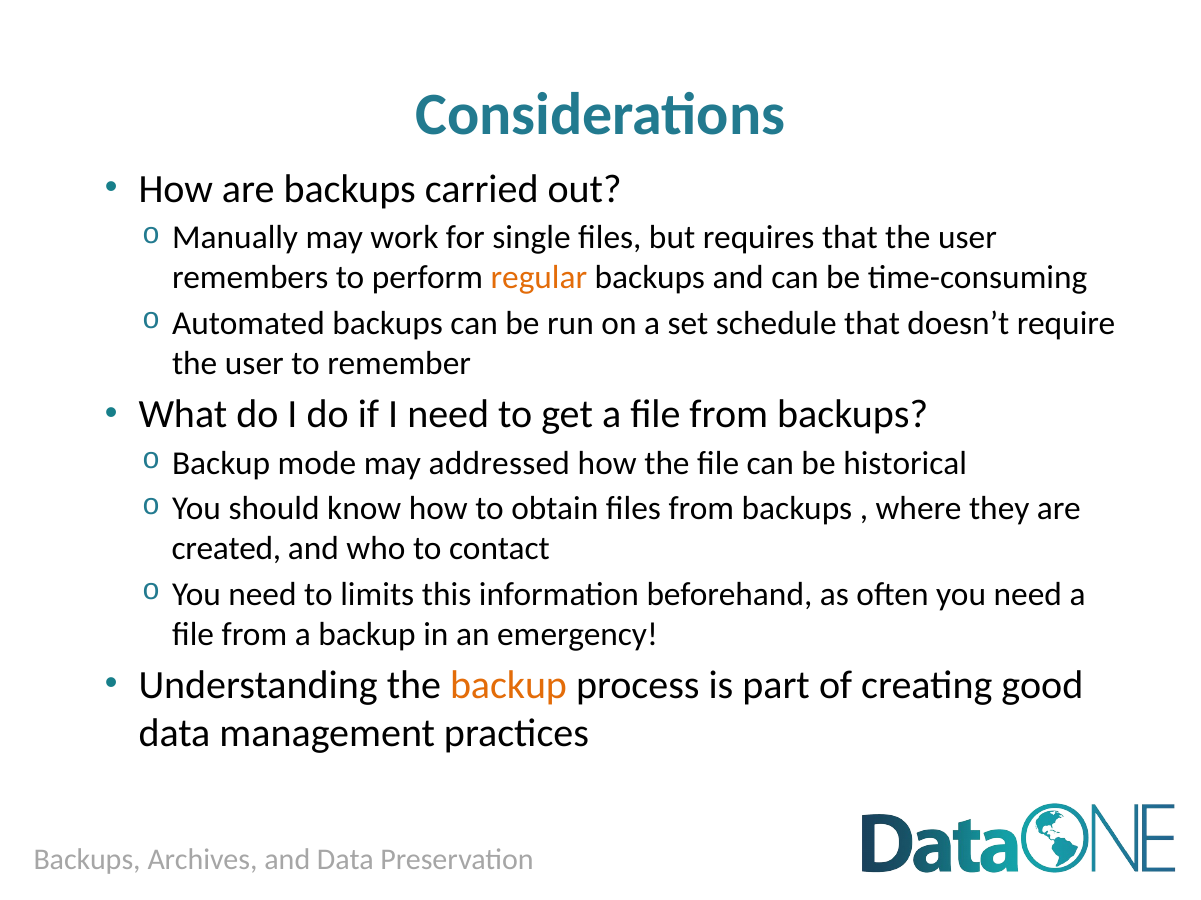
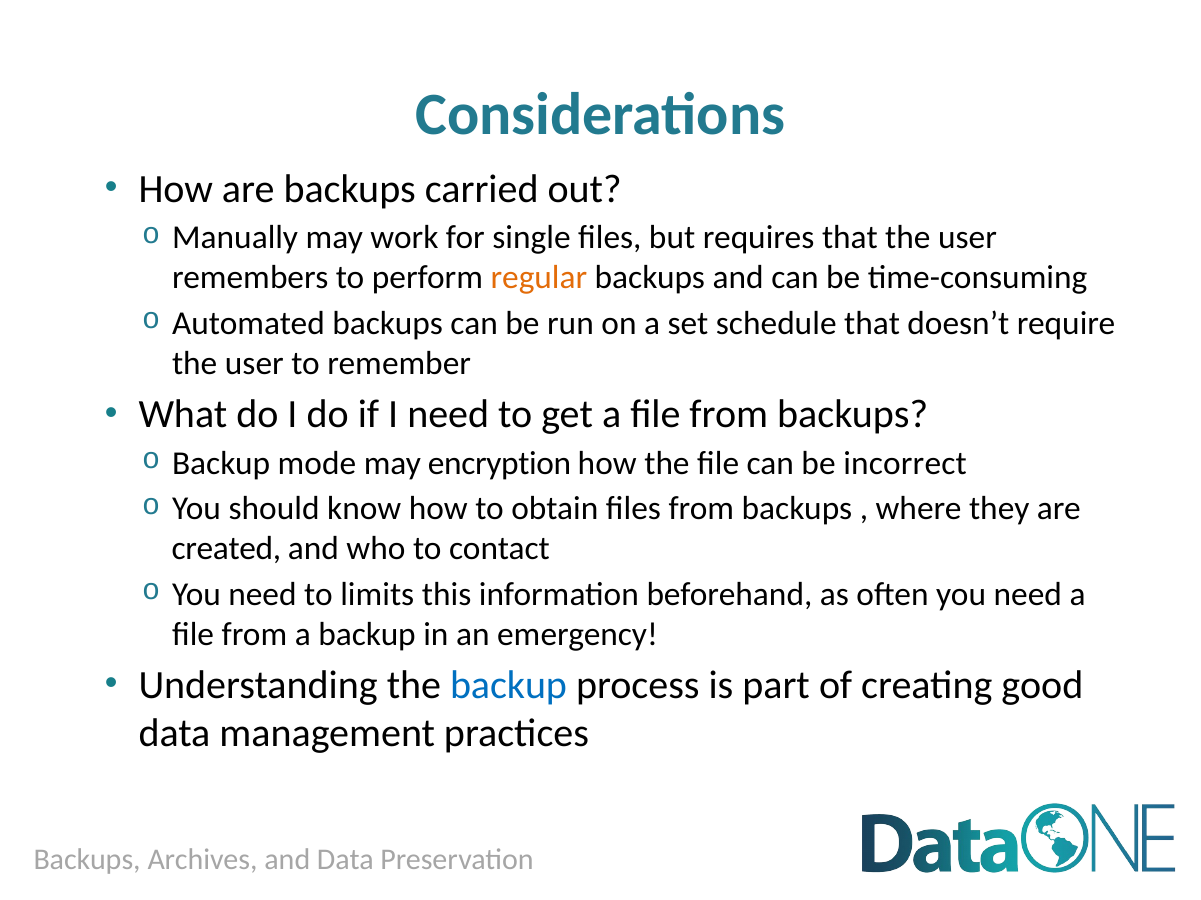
addressed: addressed -> encryption
historical: historical -> incorrect
backup at (509, 686) colour: orange -> blue
